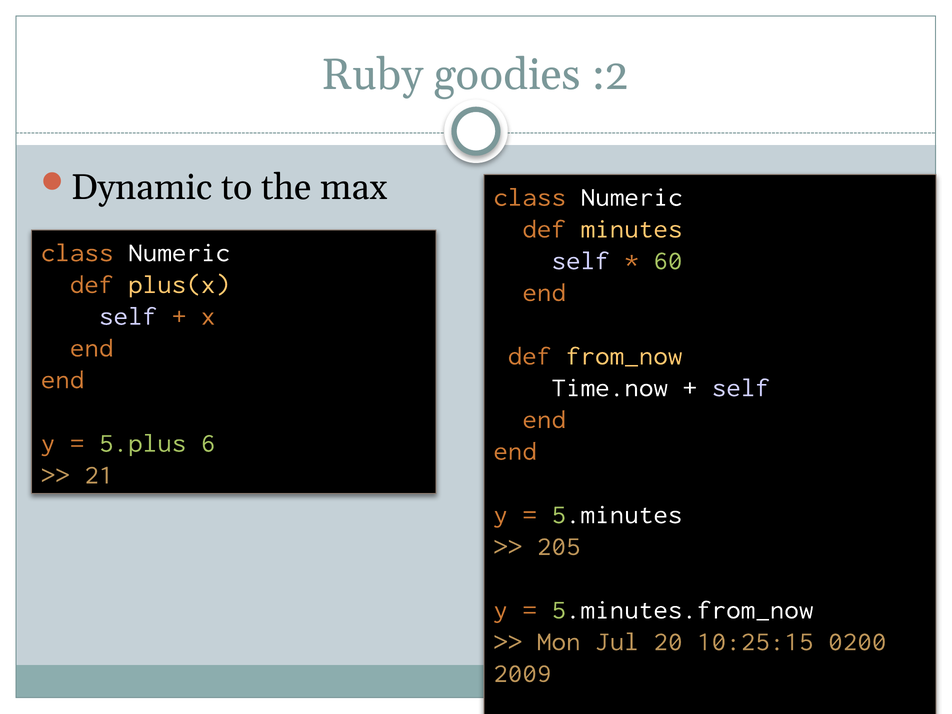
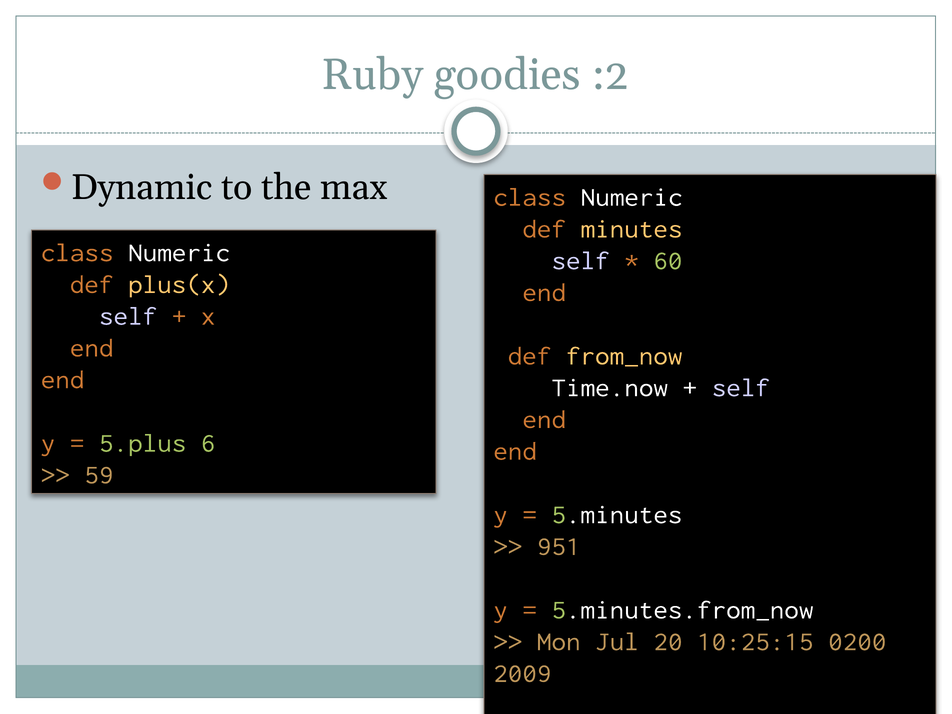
21: 21 -> 59
205: 205 -> 951
